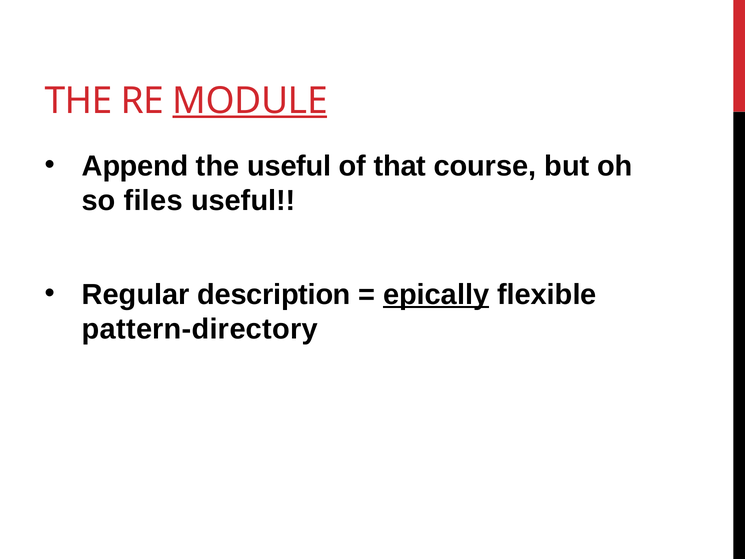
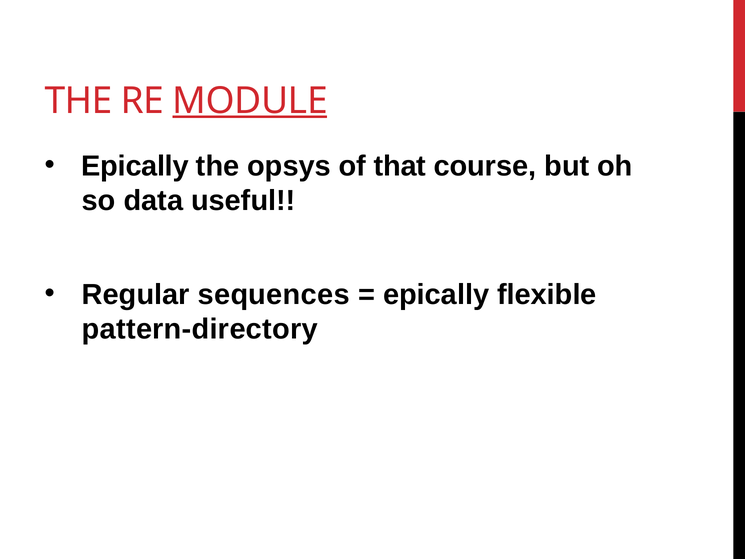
Append at (135, 166): Append -> Epically
the useful: useful -> opsys
files: files -> data
description: description -> sequences
epically at (436, 294) underline: present -> none
